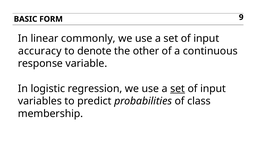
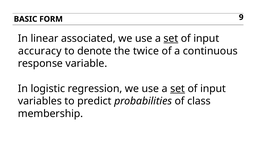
commonly: commonly -> associated
set at (171, 38) underline: none -> present
other: other -> twice
